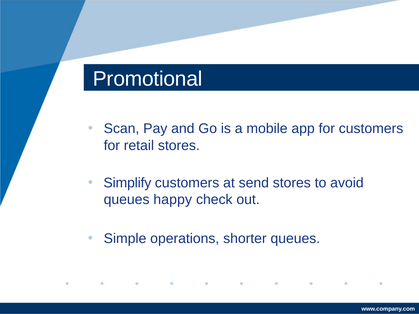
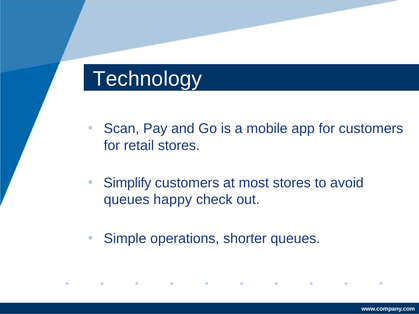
Promotional: Promotional -> Technology
send: send -> most
